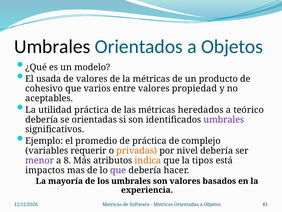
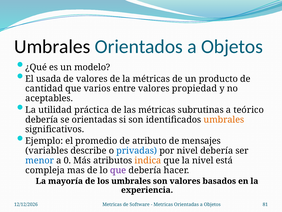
cohesivo: cohesivo -> cantidad
heredados: heredados -> subrutinas
umbrales at (224, 119) colour: purple -> orange
de práctica: práctica -> atributo
complejo: complejo -> mensajes
requerir: requerir -> describe
privadas colour: orange -> blue
menor colour: purple -> blue
8: 8 -> 0
la tipos: tipos -> nivel
impactos: impactos -> compleja
